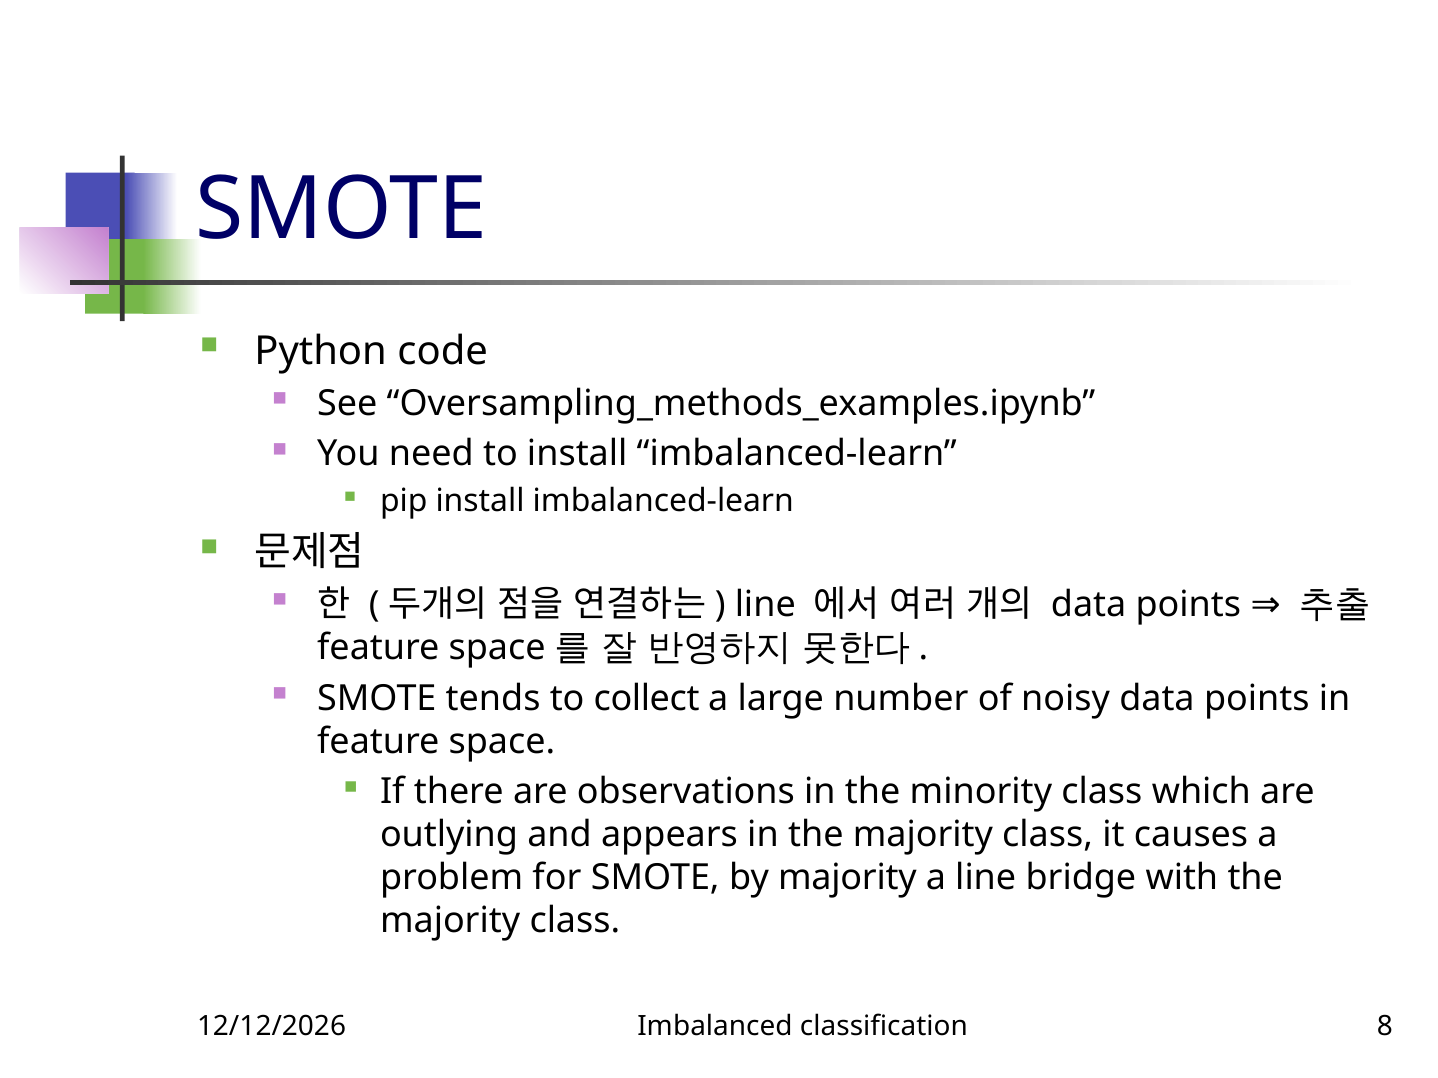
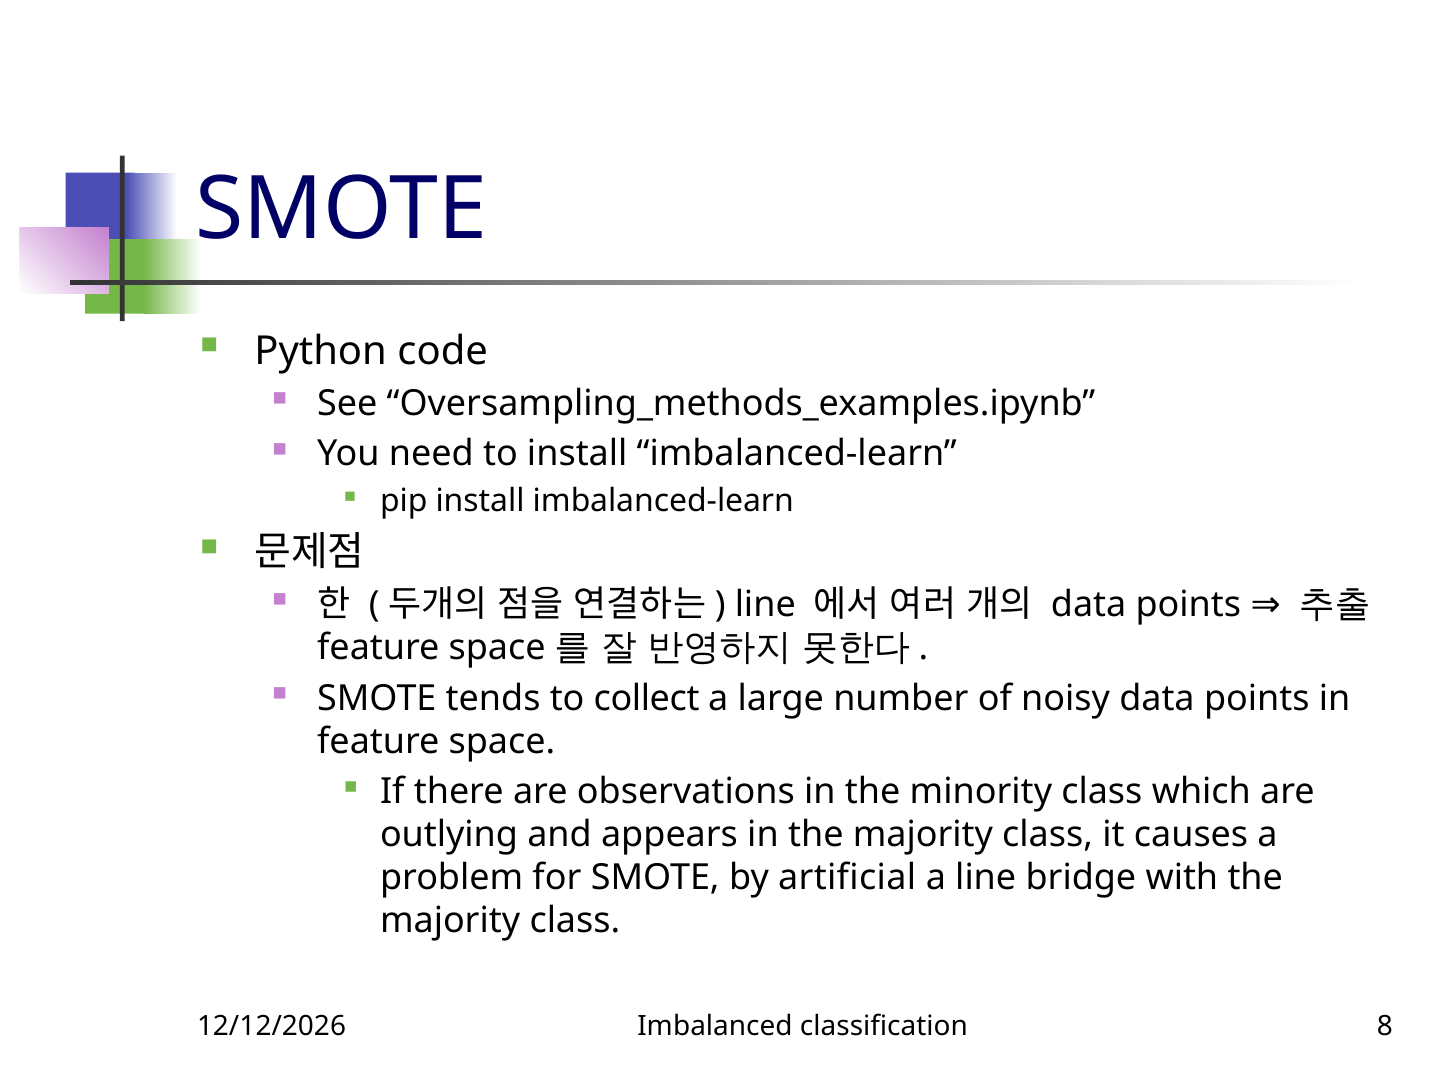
by majority: majority -> artificial
